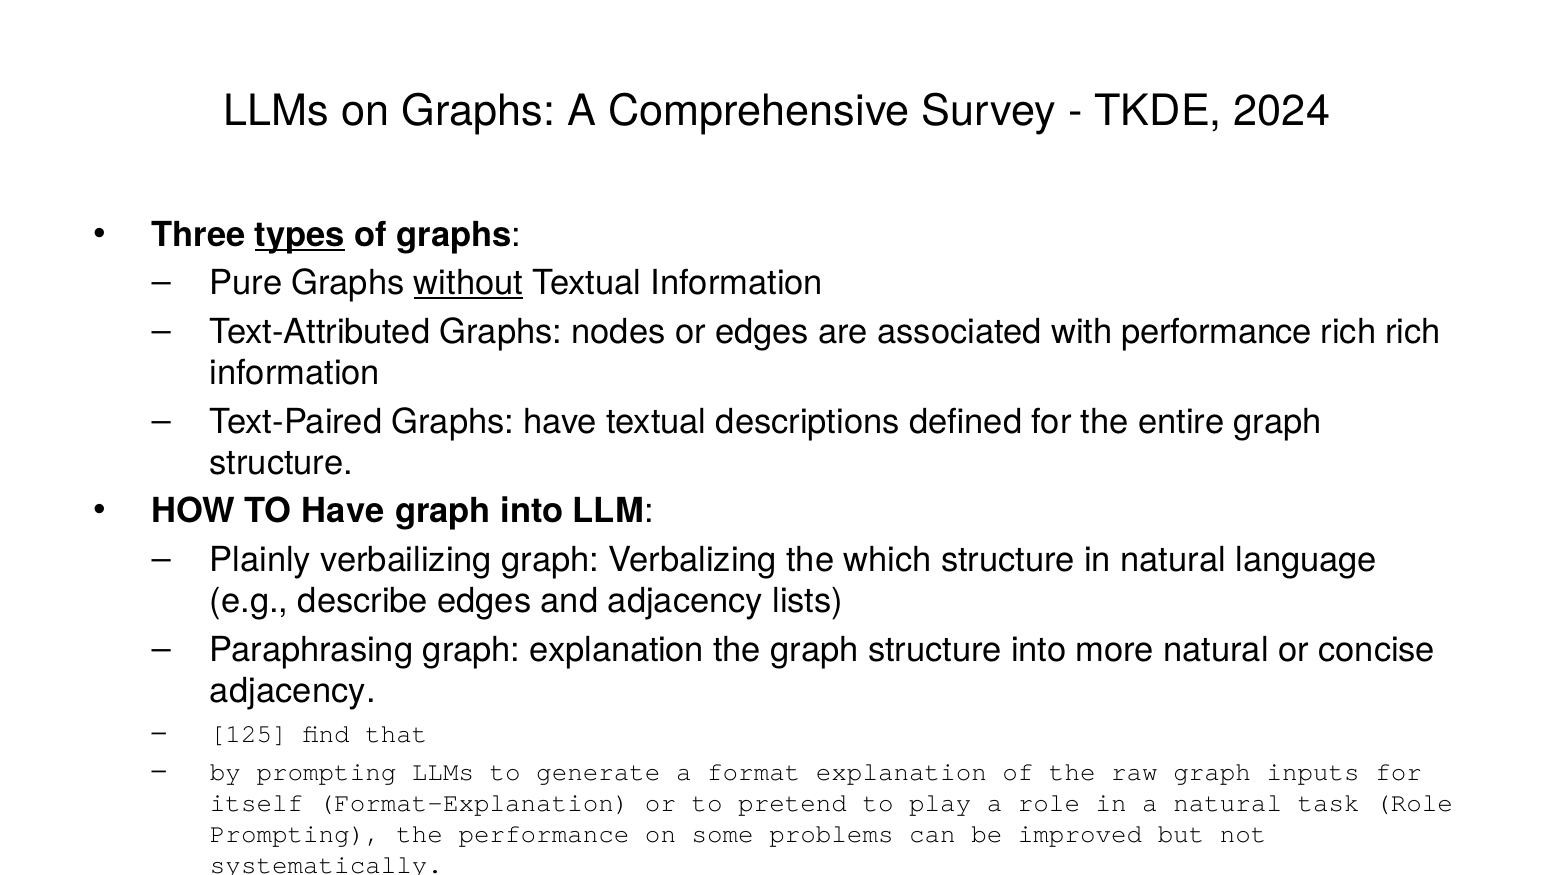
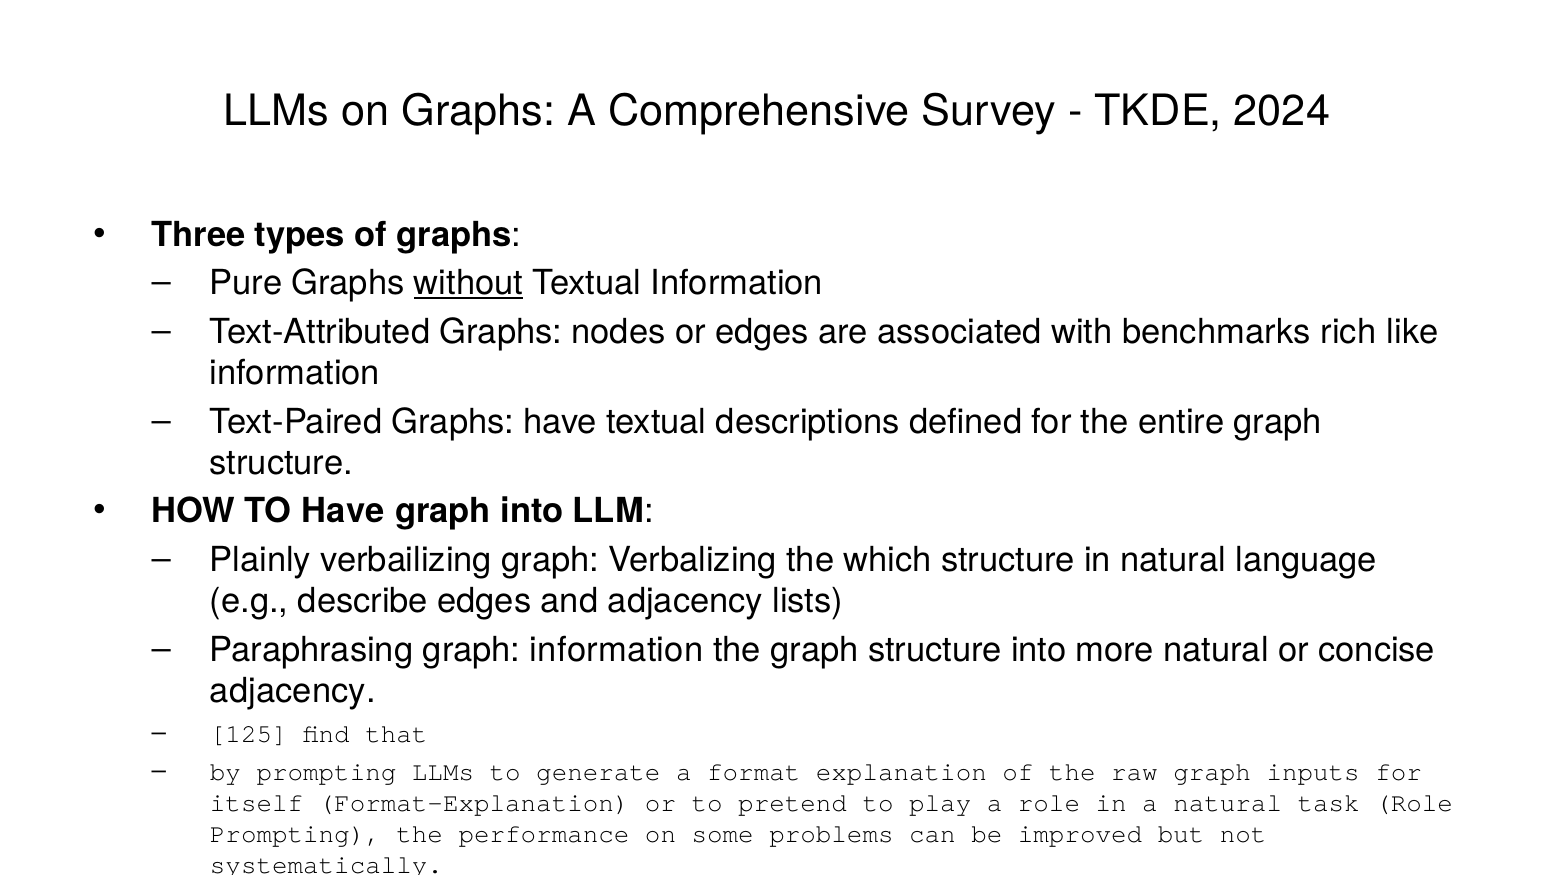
types underline: present -> none
with performance: performance -> benchmarks
rich rich: rich -> like
graph explanation: explanation -> information
